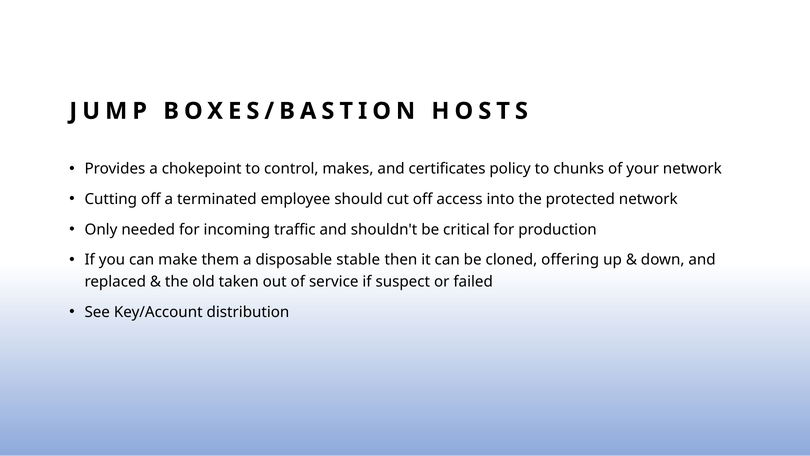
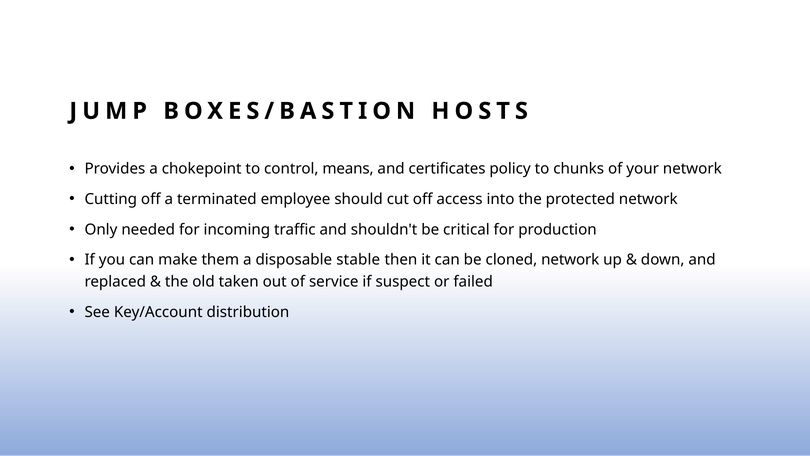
makes: makes -> means
cloned offering: offering -> network
